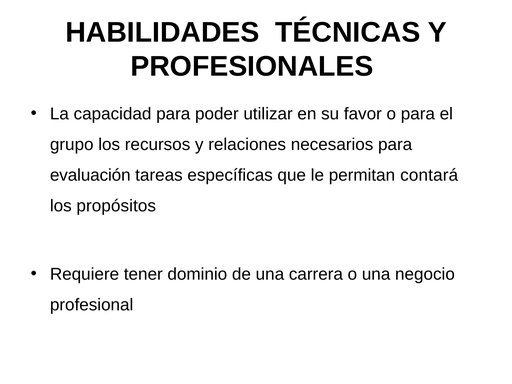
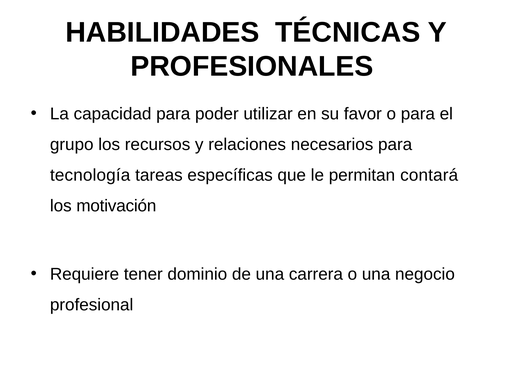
evaluación: evaluación -> tecnología
propósitos: propósitos -> motivación
